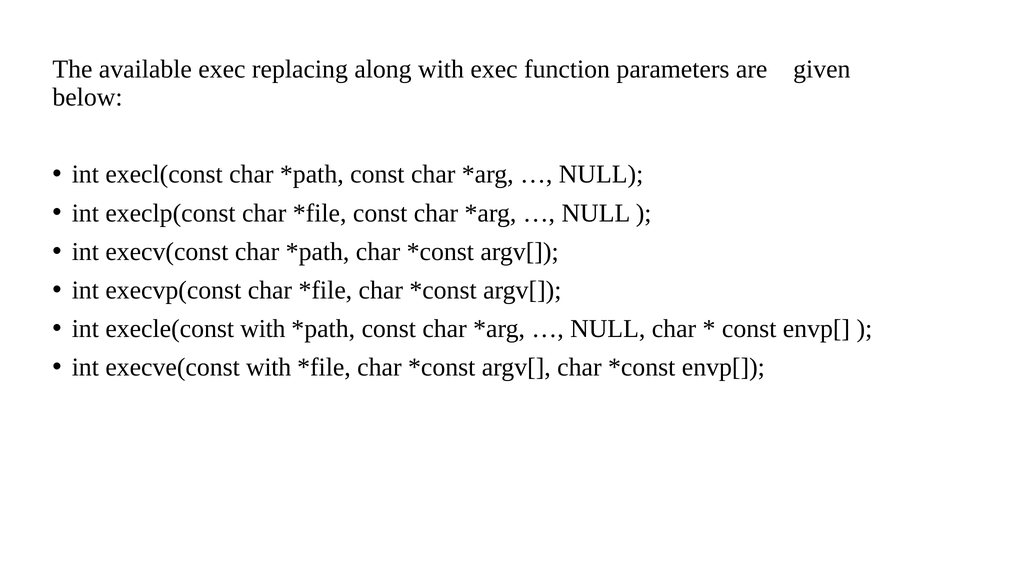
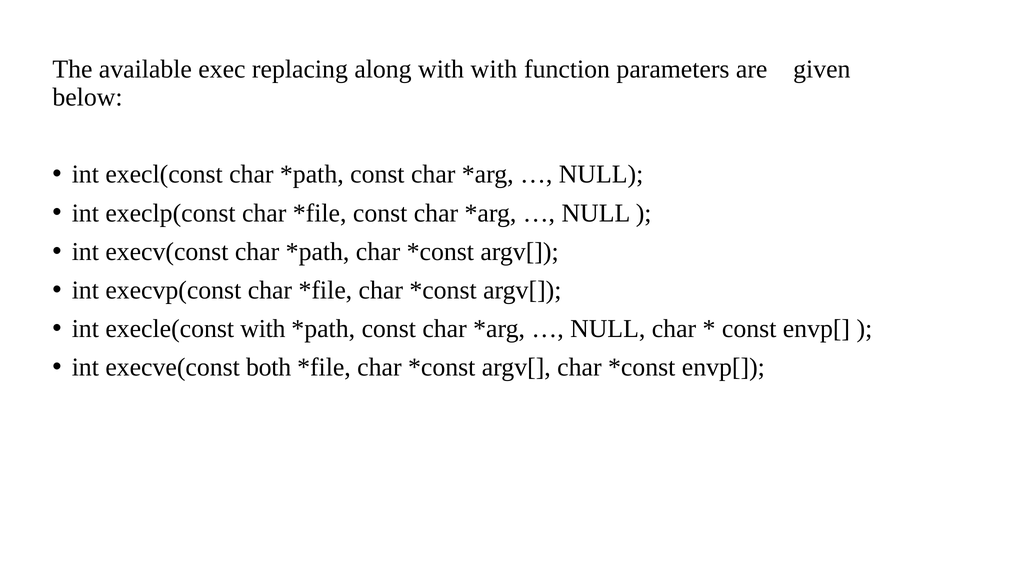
with exec: exec -> with
execve(const with: with -> both
